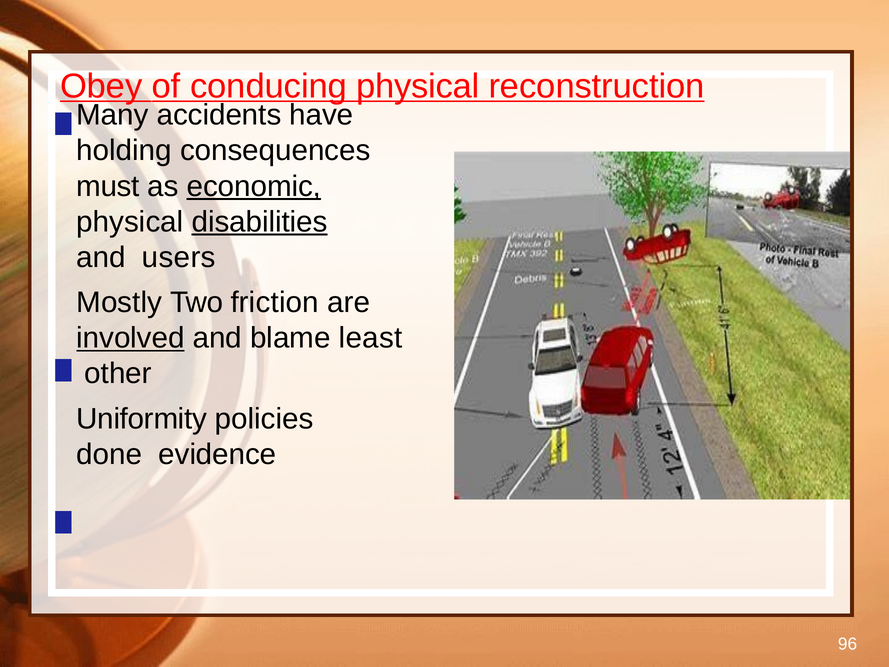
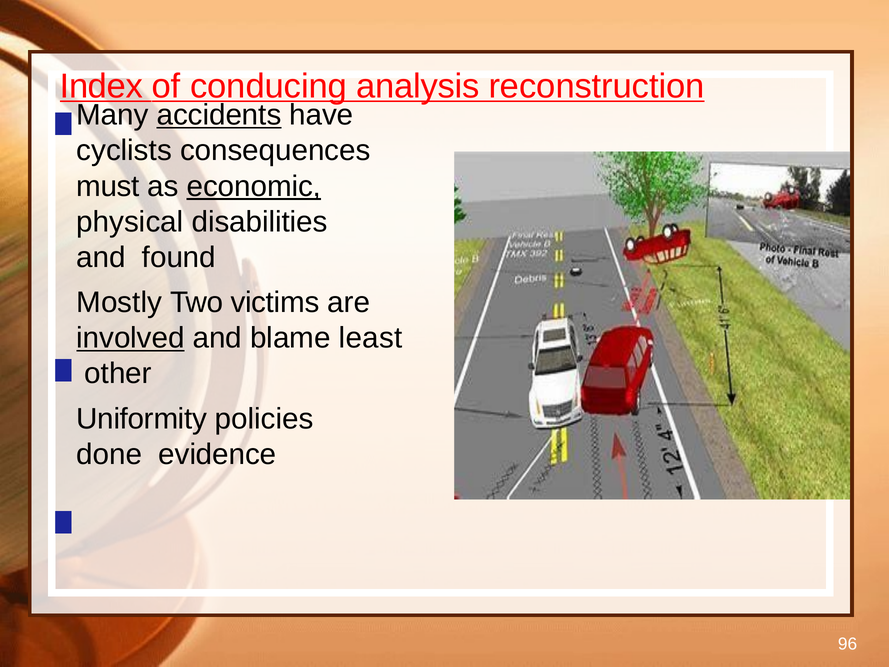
Obey: Obey -> Index
conducing physical: physical -> analysis
accidents underline: none -> present
holding: holding -> cyclists
disabilities underline: present -> none
users: users -> found
friction: friction -> victims
